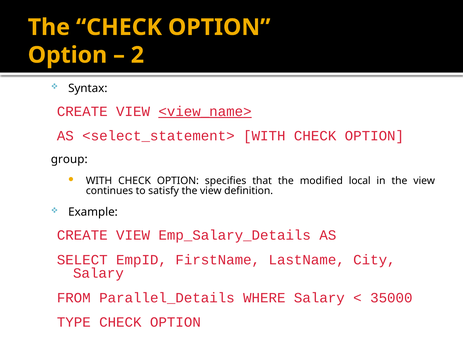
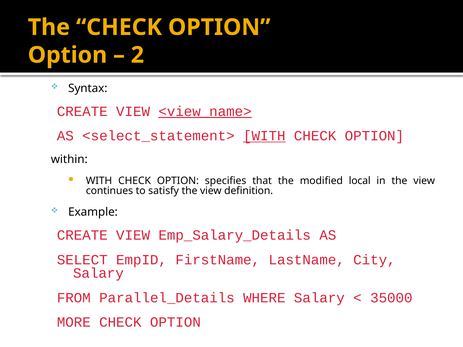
WITH at (264, 136) underline: none -> present
group: group -> within
TYPE: TYPE -> MORE
